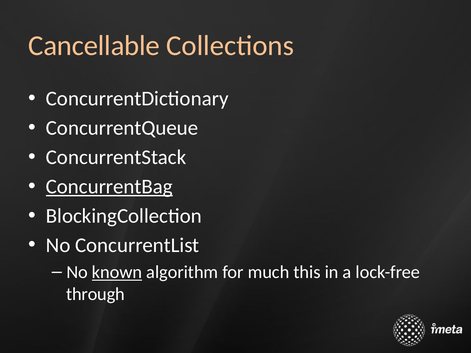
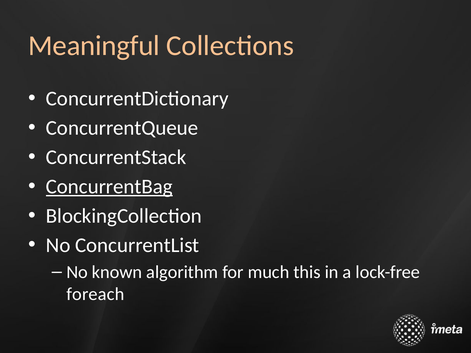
Cancellable: Cancellable -> Meaningful
known underline: present -> none
through: through -> foreach
